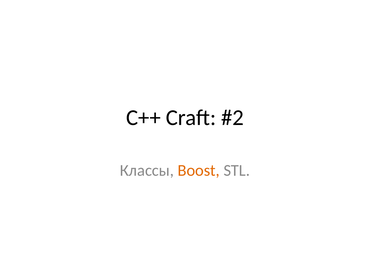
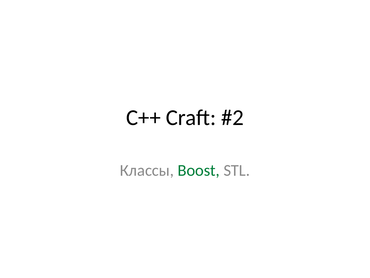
Boost colour: orange -> green
